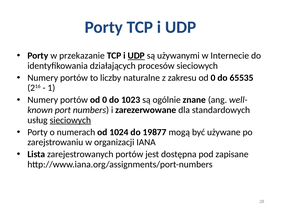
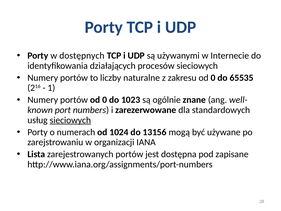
przekazanie: przekazanie -> dostępnych
UDP at (136, 56) underline: present -> none
19877: 19877 -> 13156
